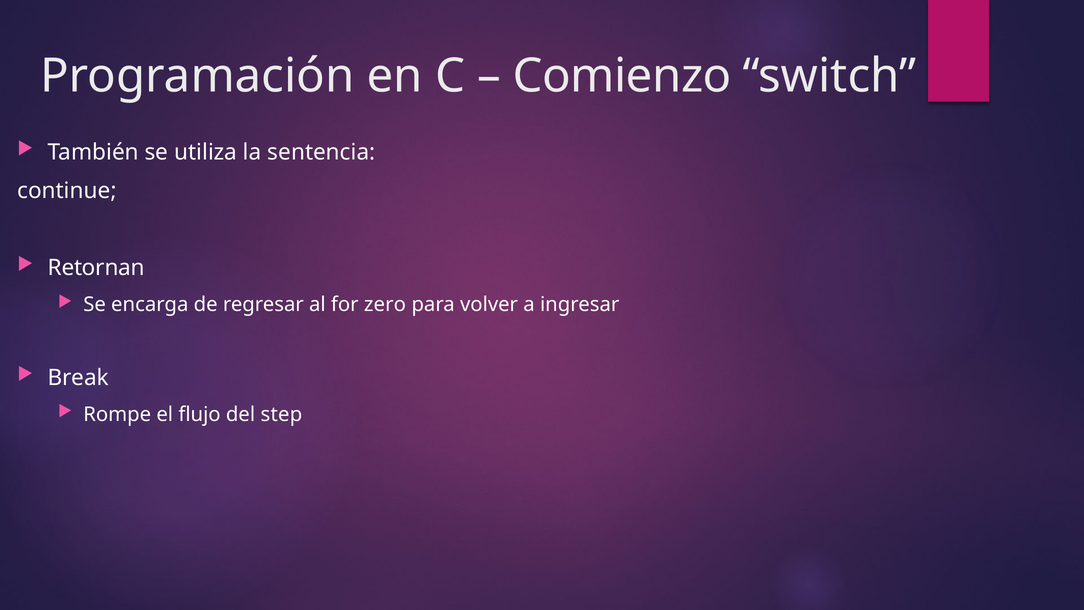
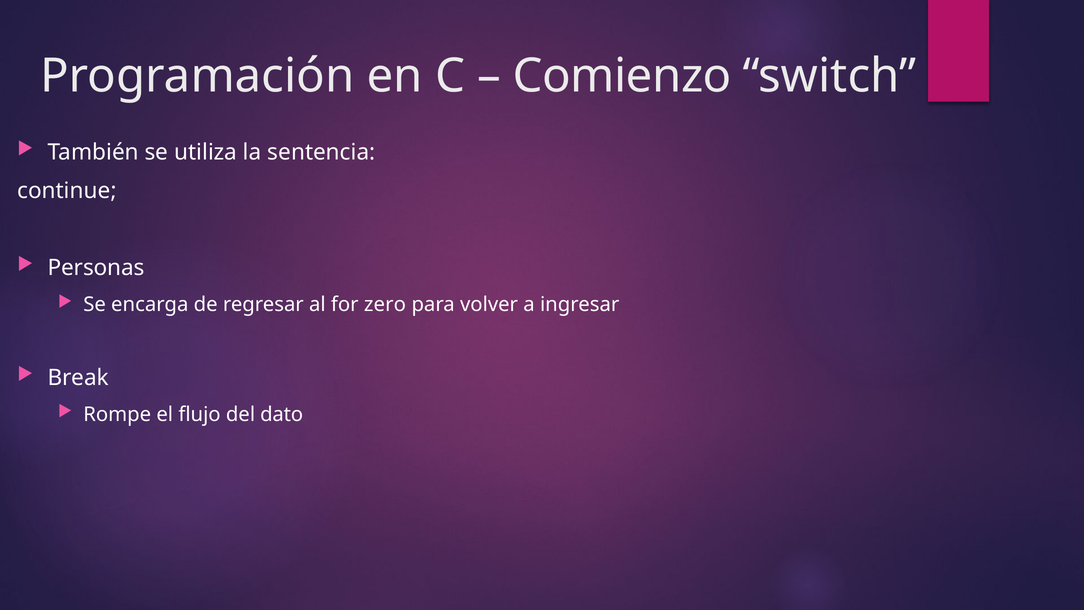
Retornan: Retornan -> Personas
step: step -> dato
